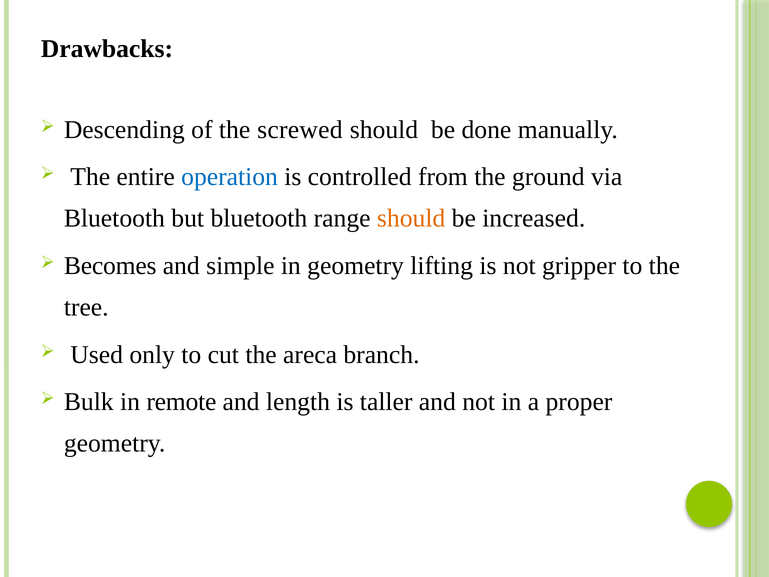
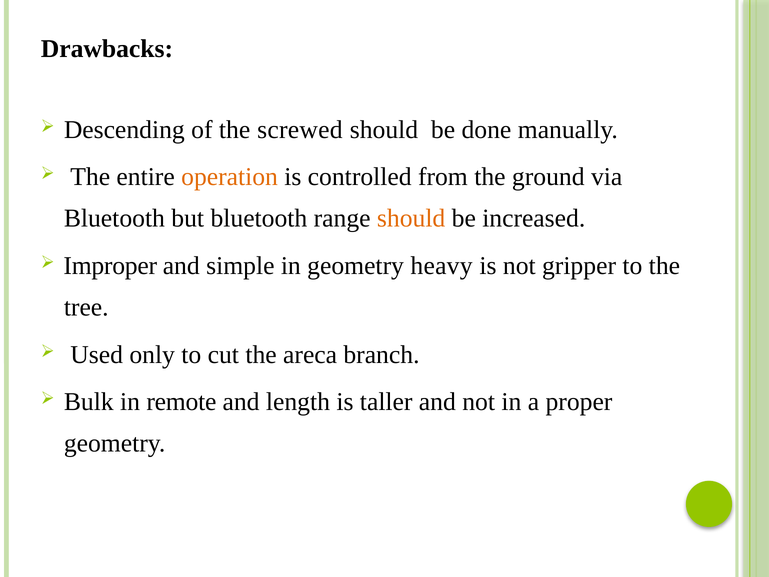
operation colour: blue -> orange
Becomes: Becomes -> Improper
lifting: lifting -> heavy
